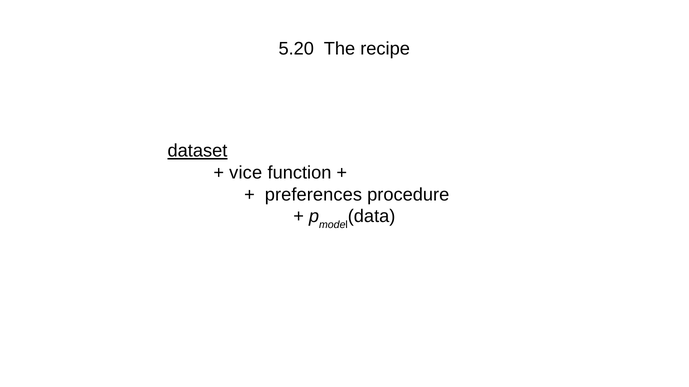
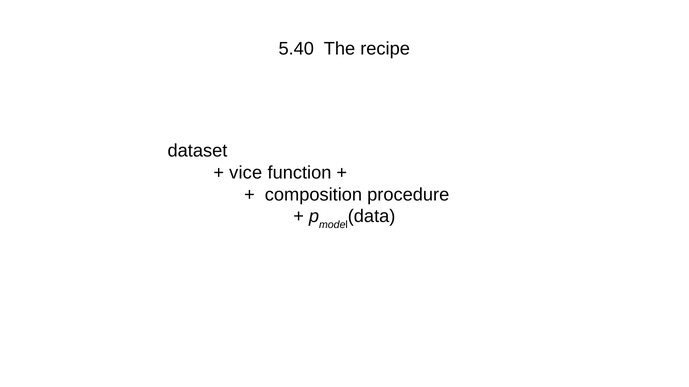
5.20: 5.20 -> 5.40
dataset underline: present -> none
preferences: preferences -> composition
